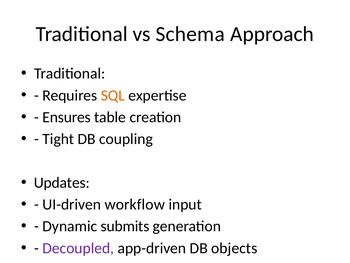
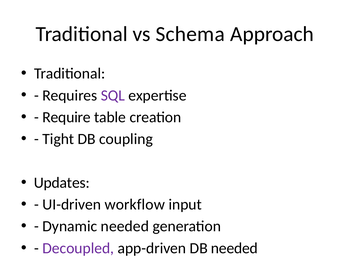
SQL colour: orange -> purple
Ensures: Ensures -> Require
Dynamic submits: submits -> needed
DB objects: objects -> needed
